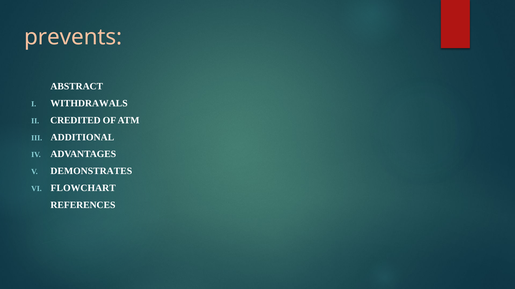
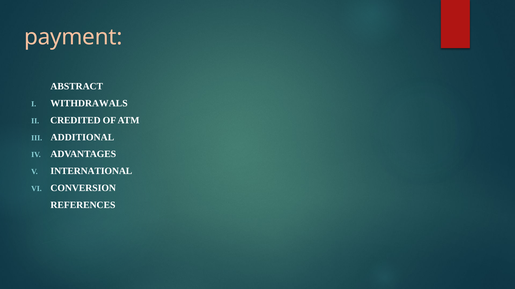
prevents: prevents -> payment
DEMONSTRATES: DEMONSTRATES -> INTERNATIONAL
FLOWCHART: FLOWCHART -> CONVERSION
